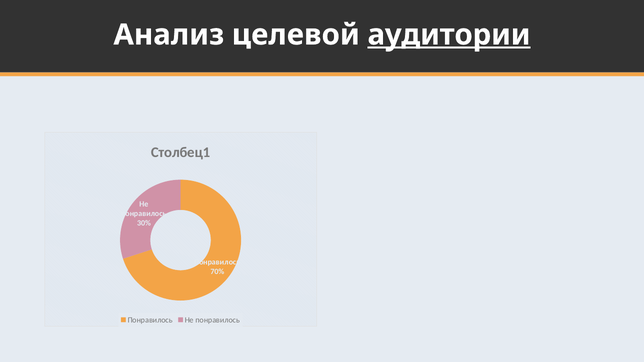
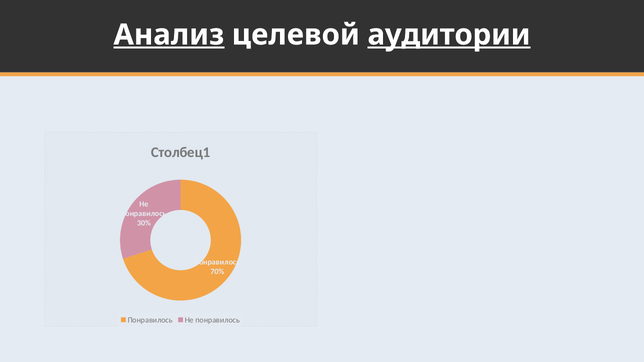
Анализ underline: none -> present
